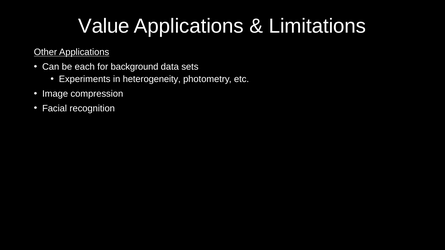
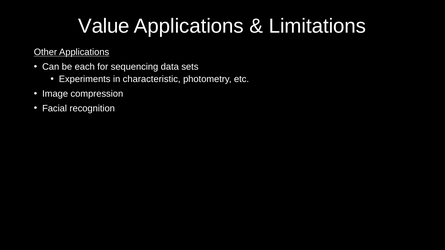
background: background -> sequencing
heterogeneity: heterogeneity -> characteristic
